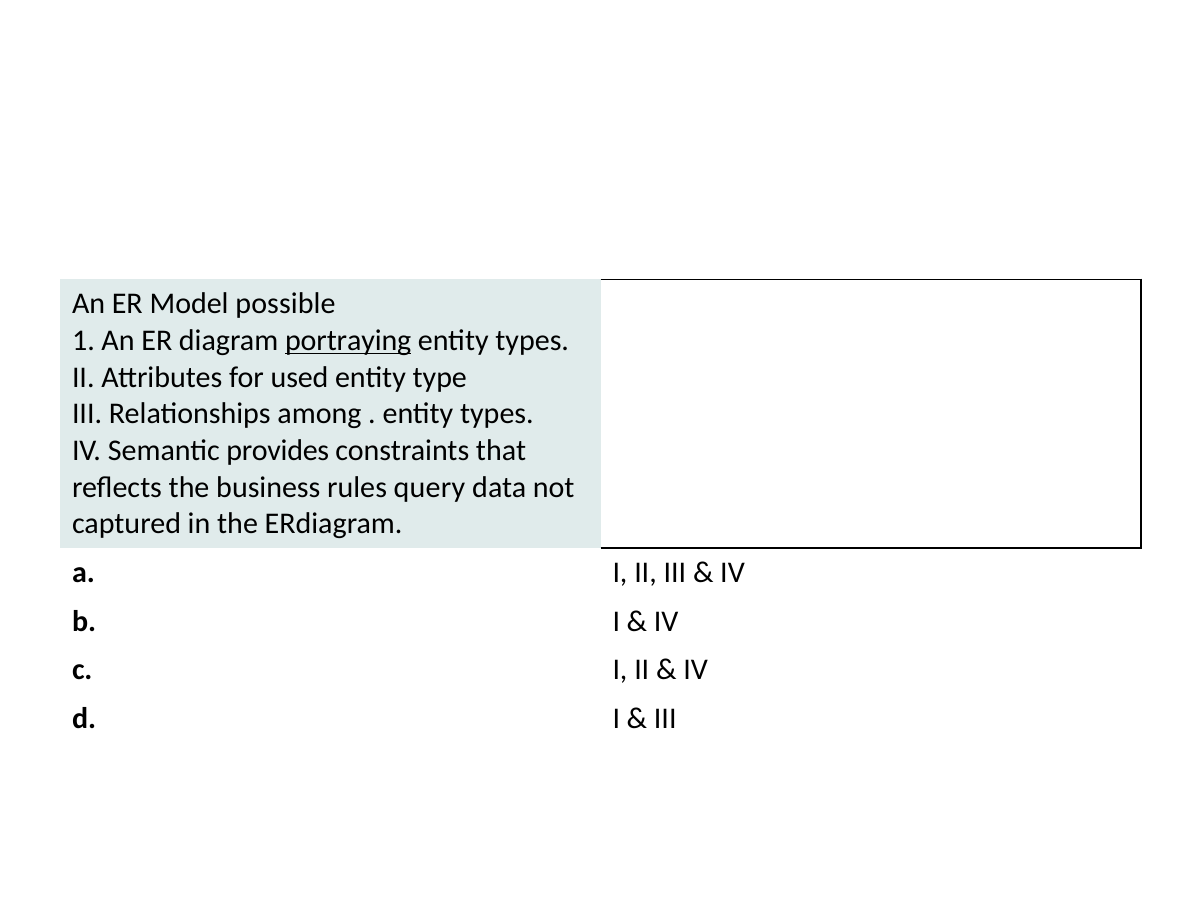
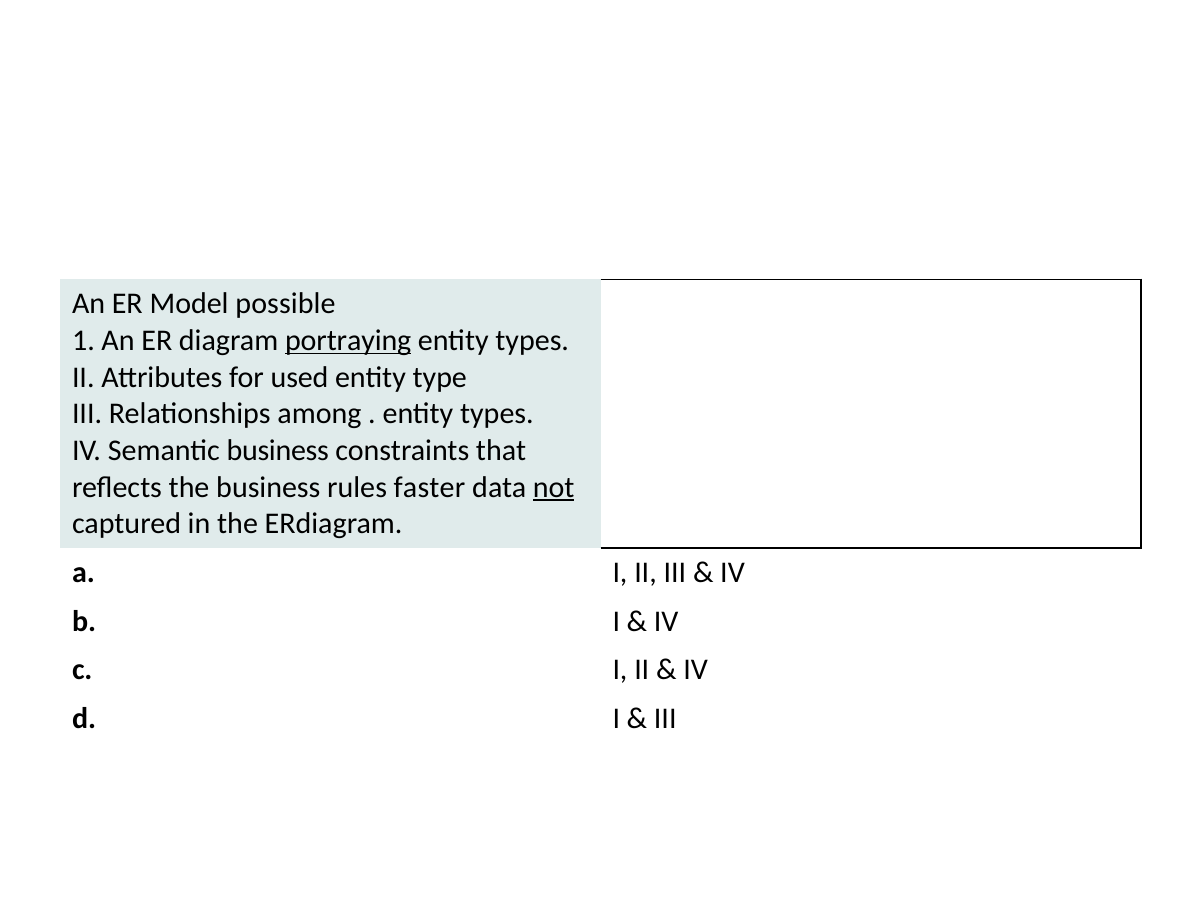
Semantic provides: provides -> business
query: query -> faster
not underline: none -> present
